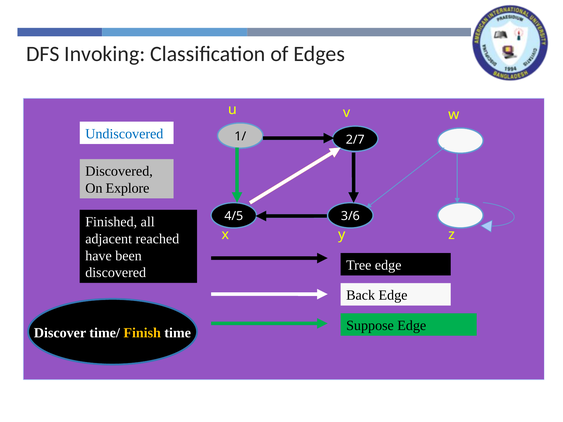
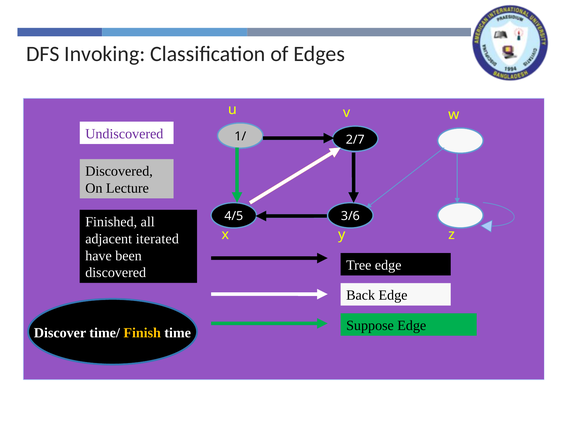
Undiscovered colour: blue -> purple
Explore: Explore -> Lecture
reached: reached -> iterated
